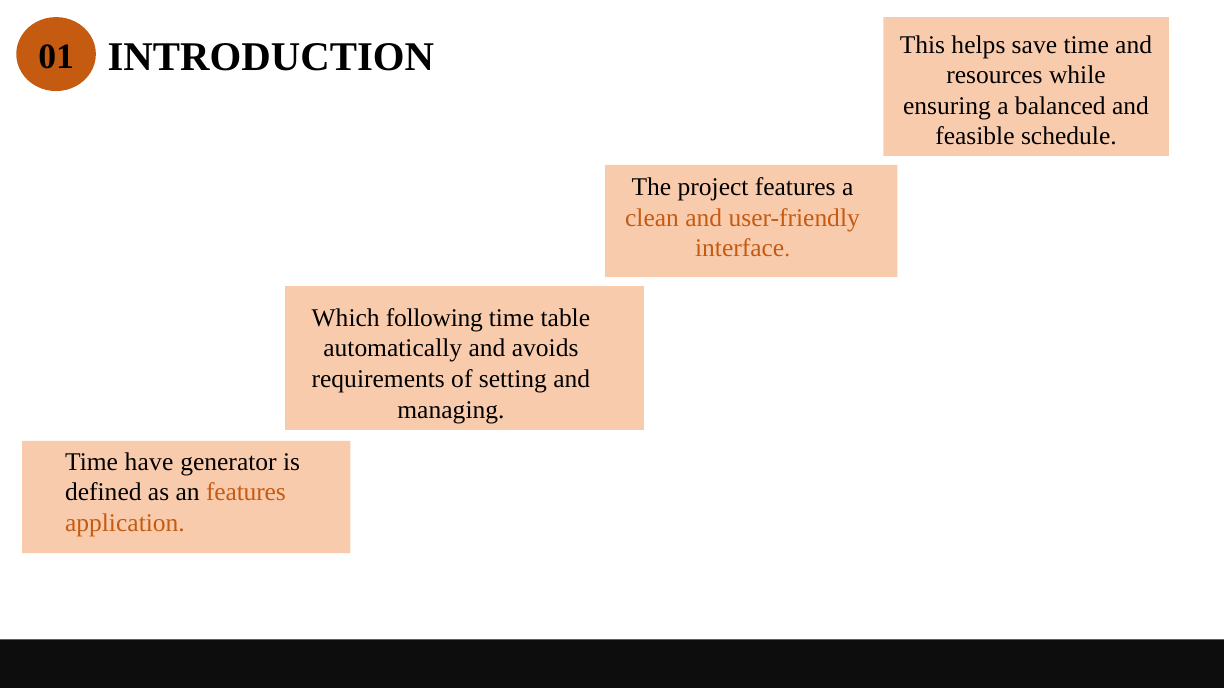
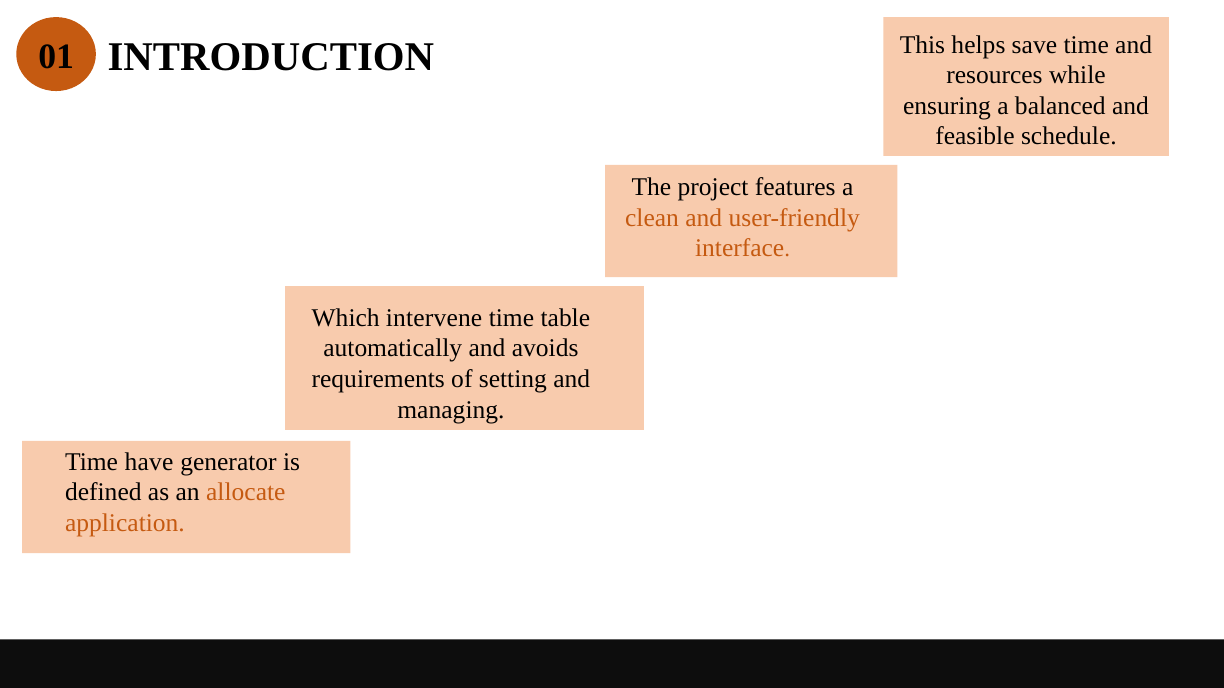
following: following -> intervene
an features: features -> allocate
